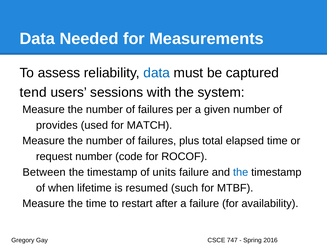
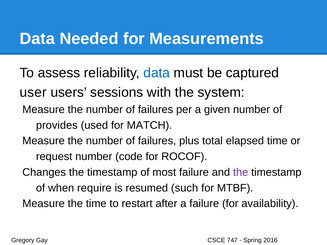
tend: tend -> user
Between: Between -> Changes
units: units -> most
the at (241, 172) colour: blue -> purple
lifetime: lifetime -> require
